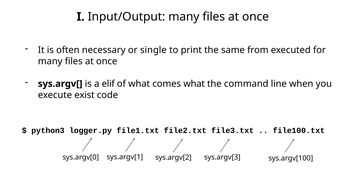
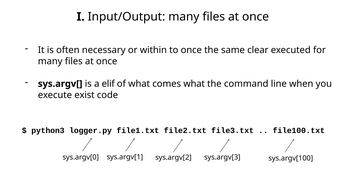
single: single -> within
to print: print -> once
from: from -> clear
